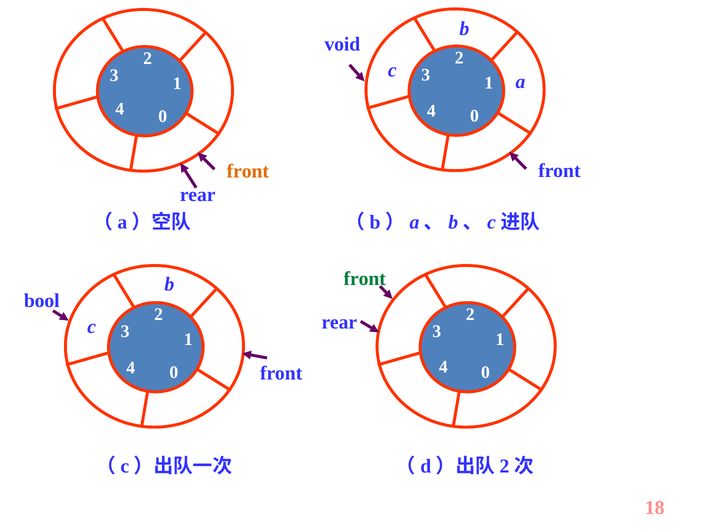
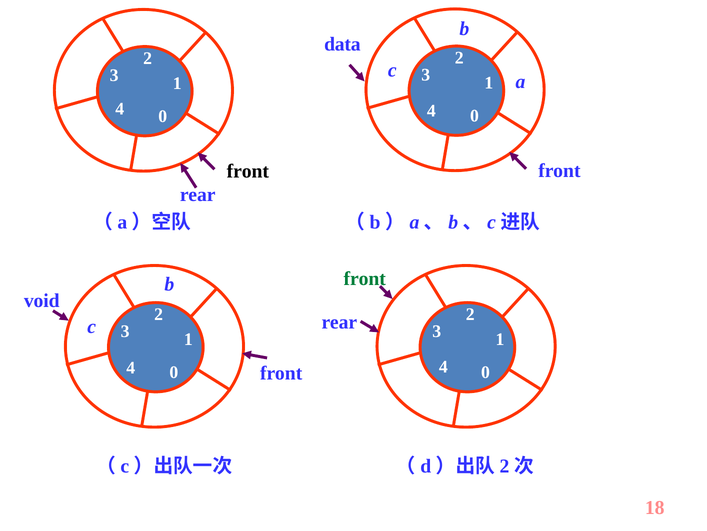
void: void -> data
front at (248, 171) colour: orange -> black
bool: bool -> void
